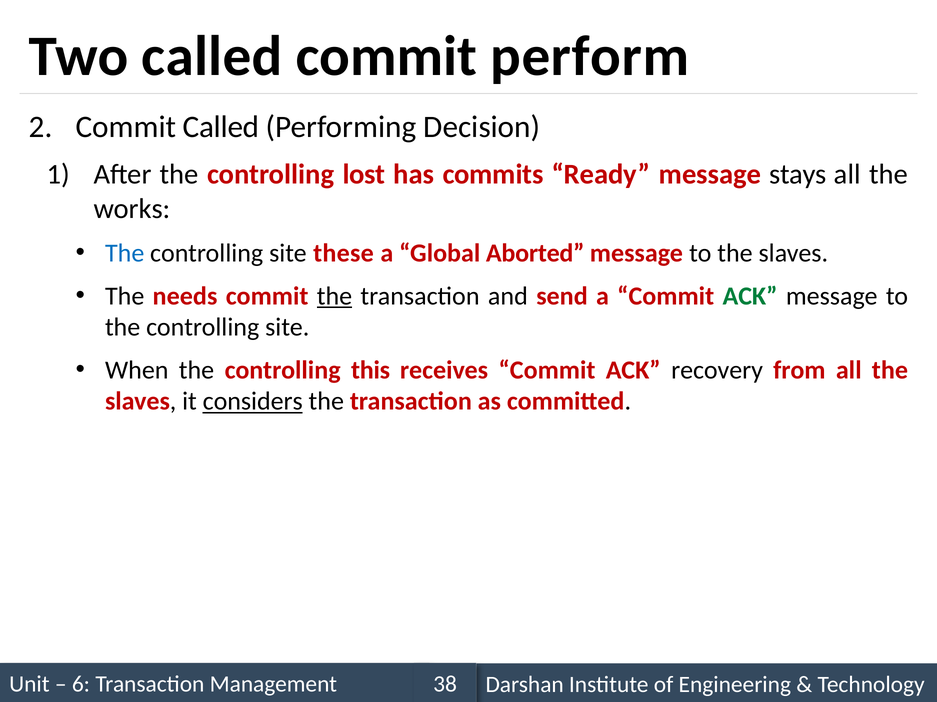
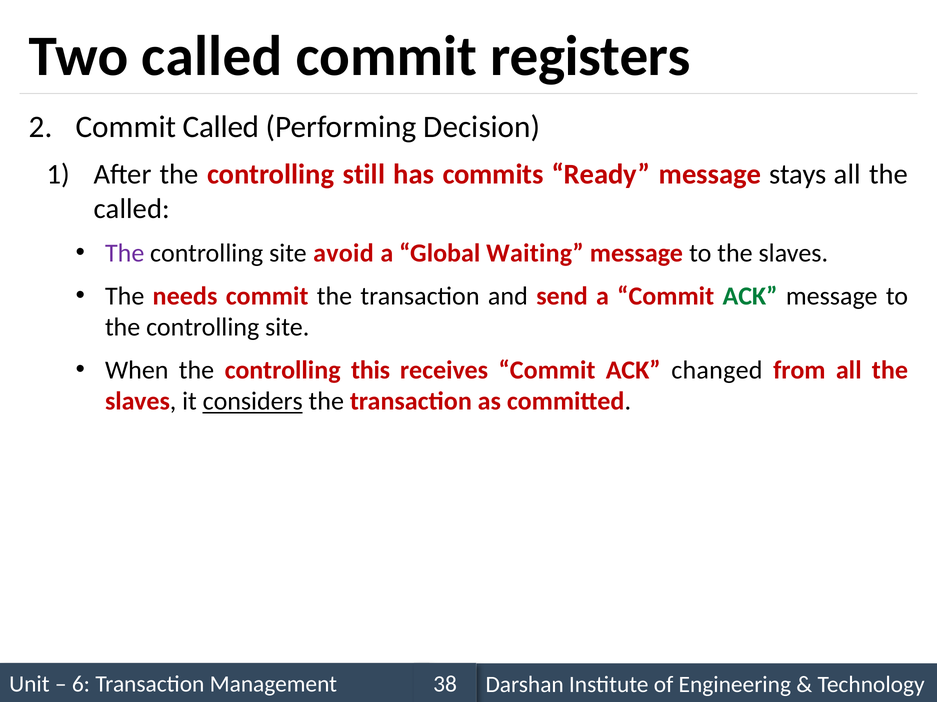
perform: perform -> registers
lost: lost -> still
works at (132, 209): works -> called
The at (125, 253) colour: blue -> purple
these: these -> avoid
Aborted: Aborted -> Waiting
the at (334, 296) underline: present -> none
recovery: recovery -> changed
